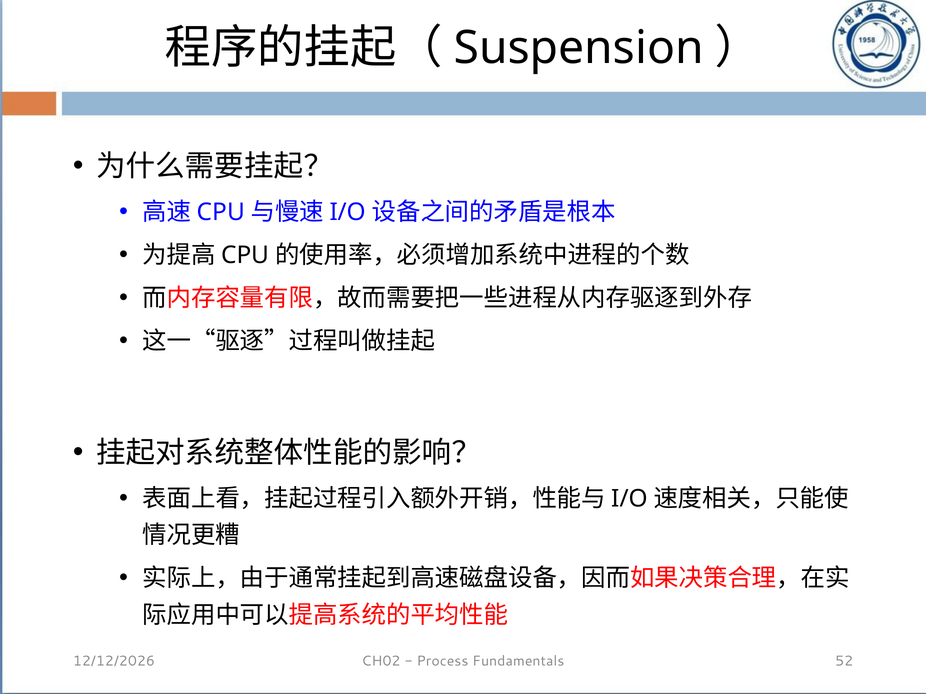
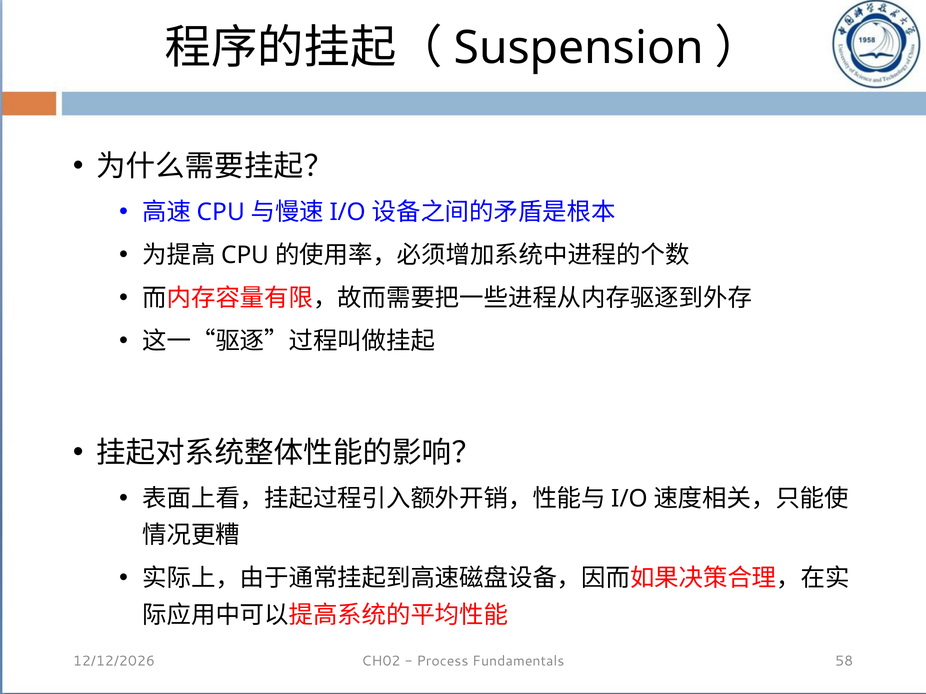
52: 52 -> 58
